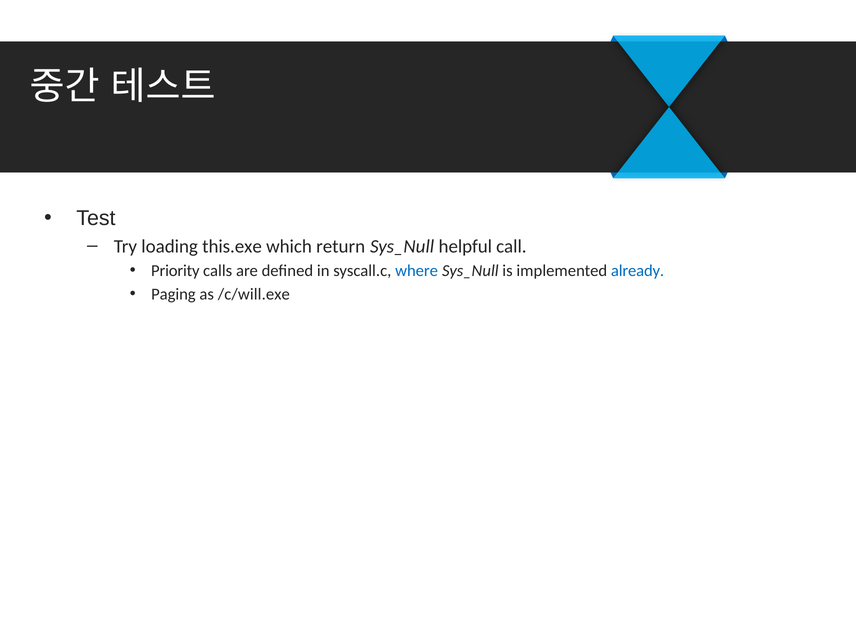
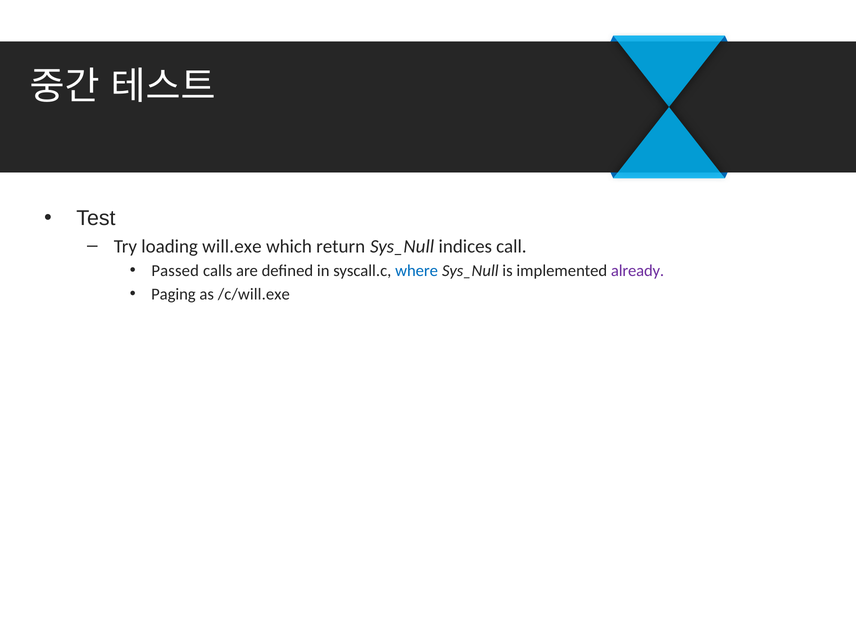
this.exe: this.exe -> will.exe
helpful: helpful -> indices
Priority: Priority -> Passed
already colour: blue -> purple
